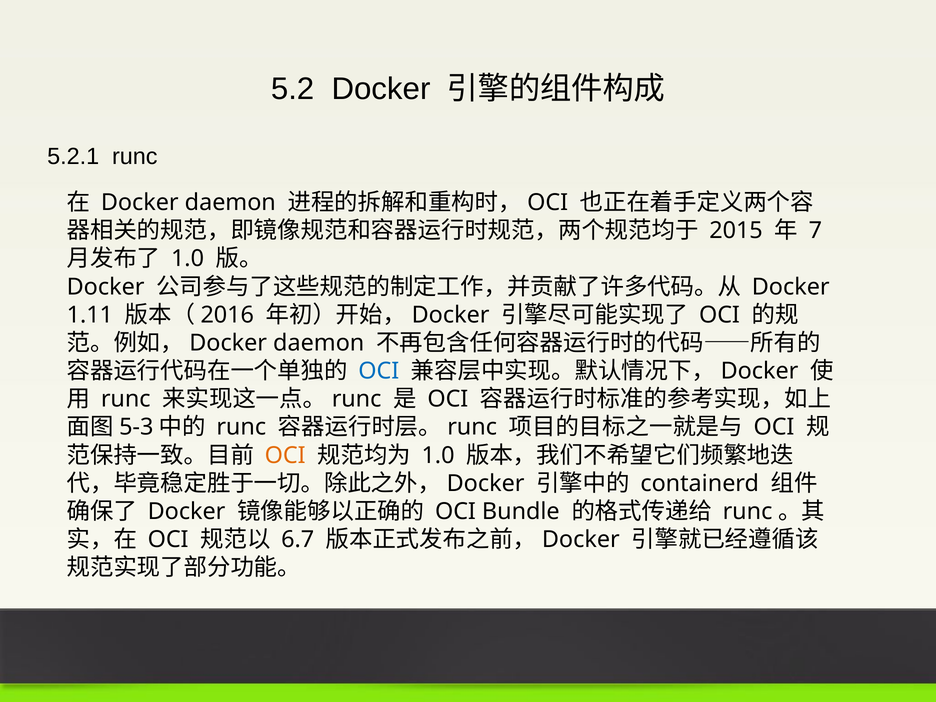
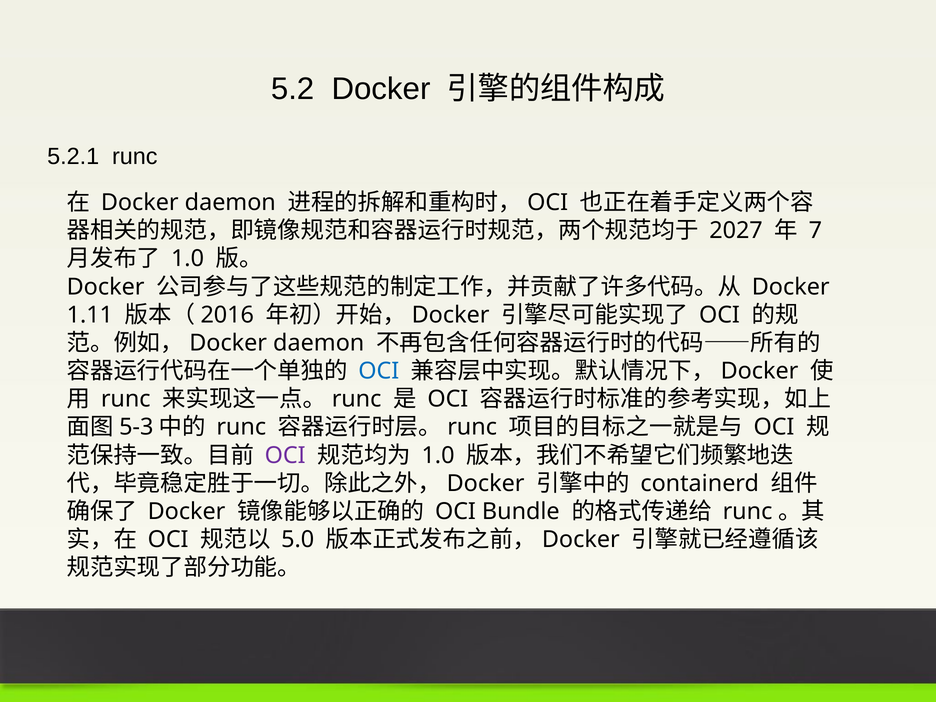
2015: 2015 -> 2027
OCI at (285, 455) colour: orange -> purple
6.7: 6.7 -> 5.0
